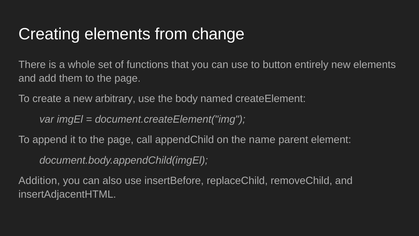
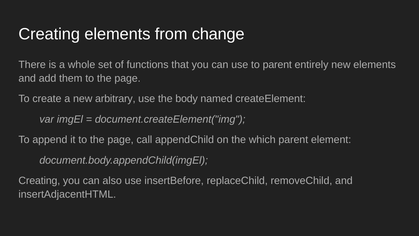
to button: button -> parent
name: name -> which
Addition at (39, 181): Addition -> Creating
